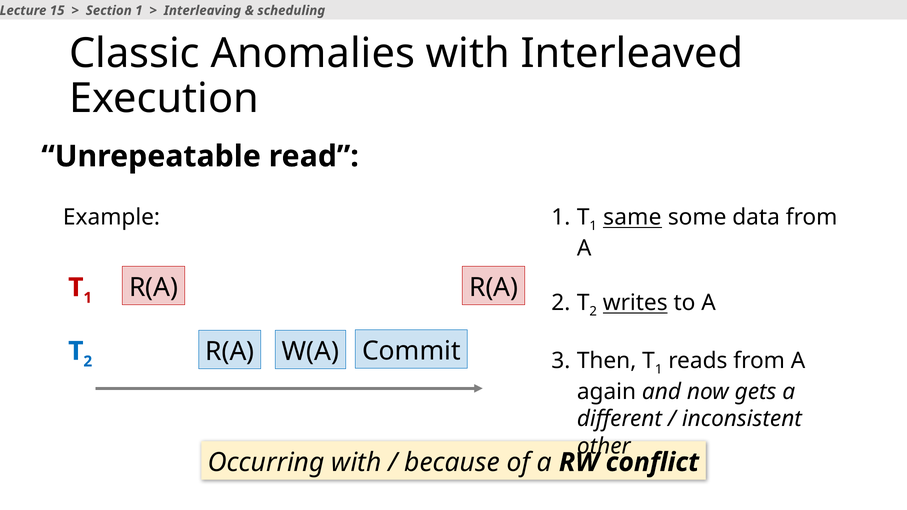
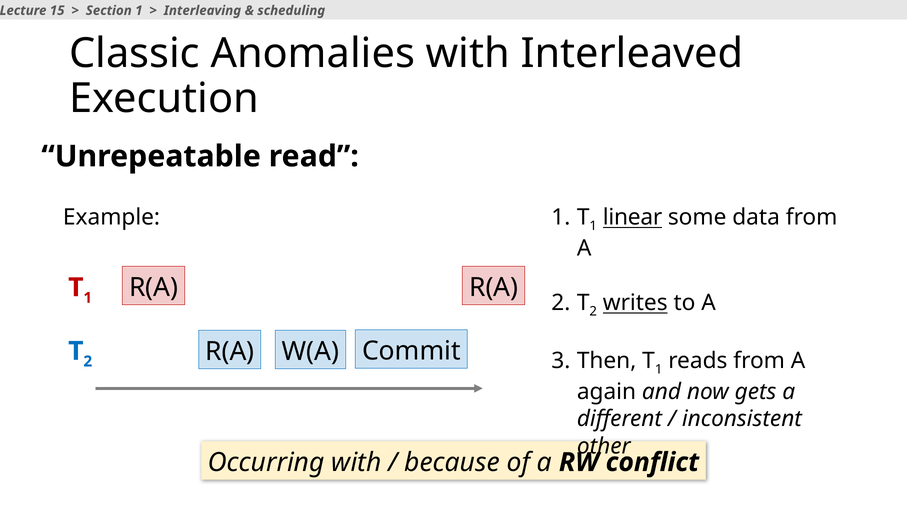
same: same -> linear
